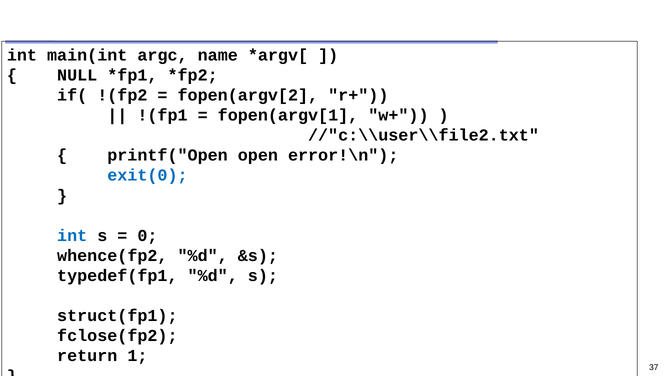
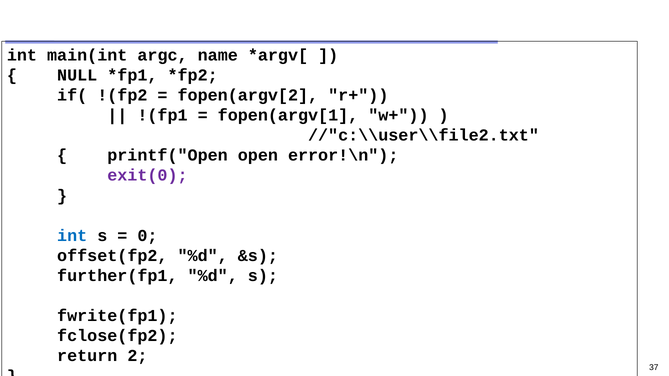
exit(0 colour: blue -> purple
whence(fp2: whence(fp2 -> offset(fp2
typedef(fp1: typedef(fp1 -> further(fp1
struct(fp1: struct(fp1 -> fwrite(fp1
1: 1 -> 2
